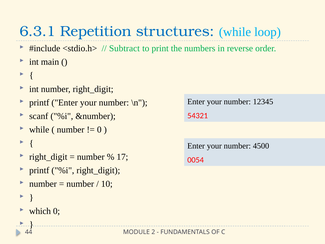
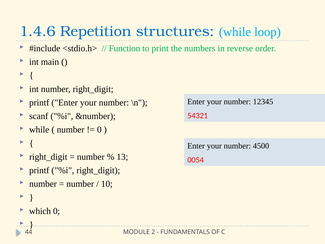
6.3.1: 6.3.1 -> 1.4.6
Subtract: Subtract -> Function
17: 17 -> 13
